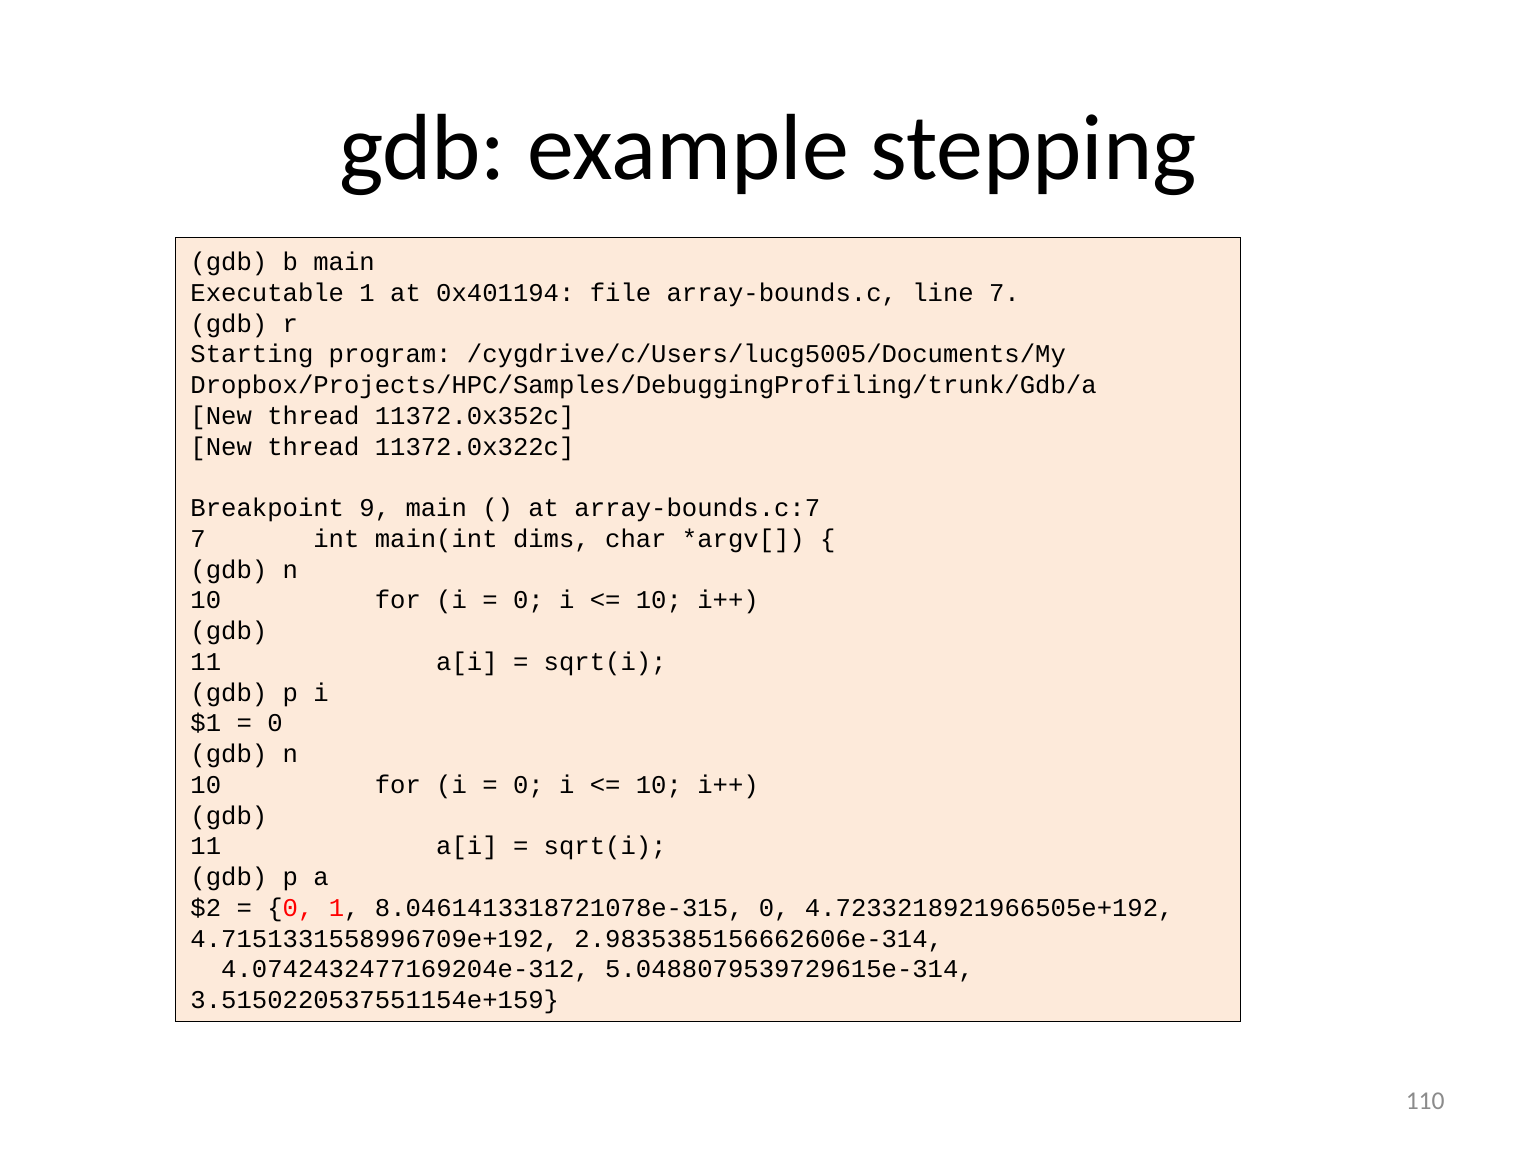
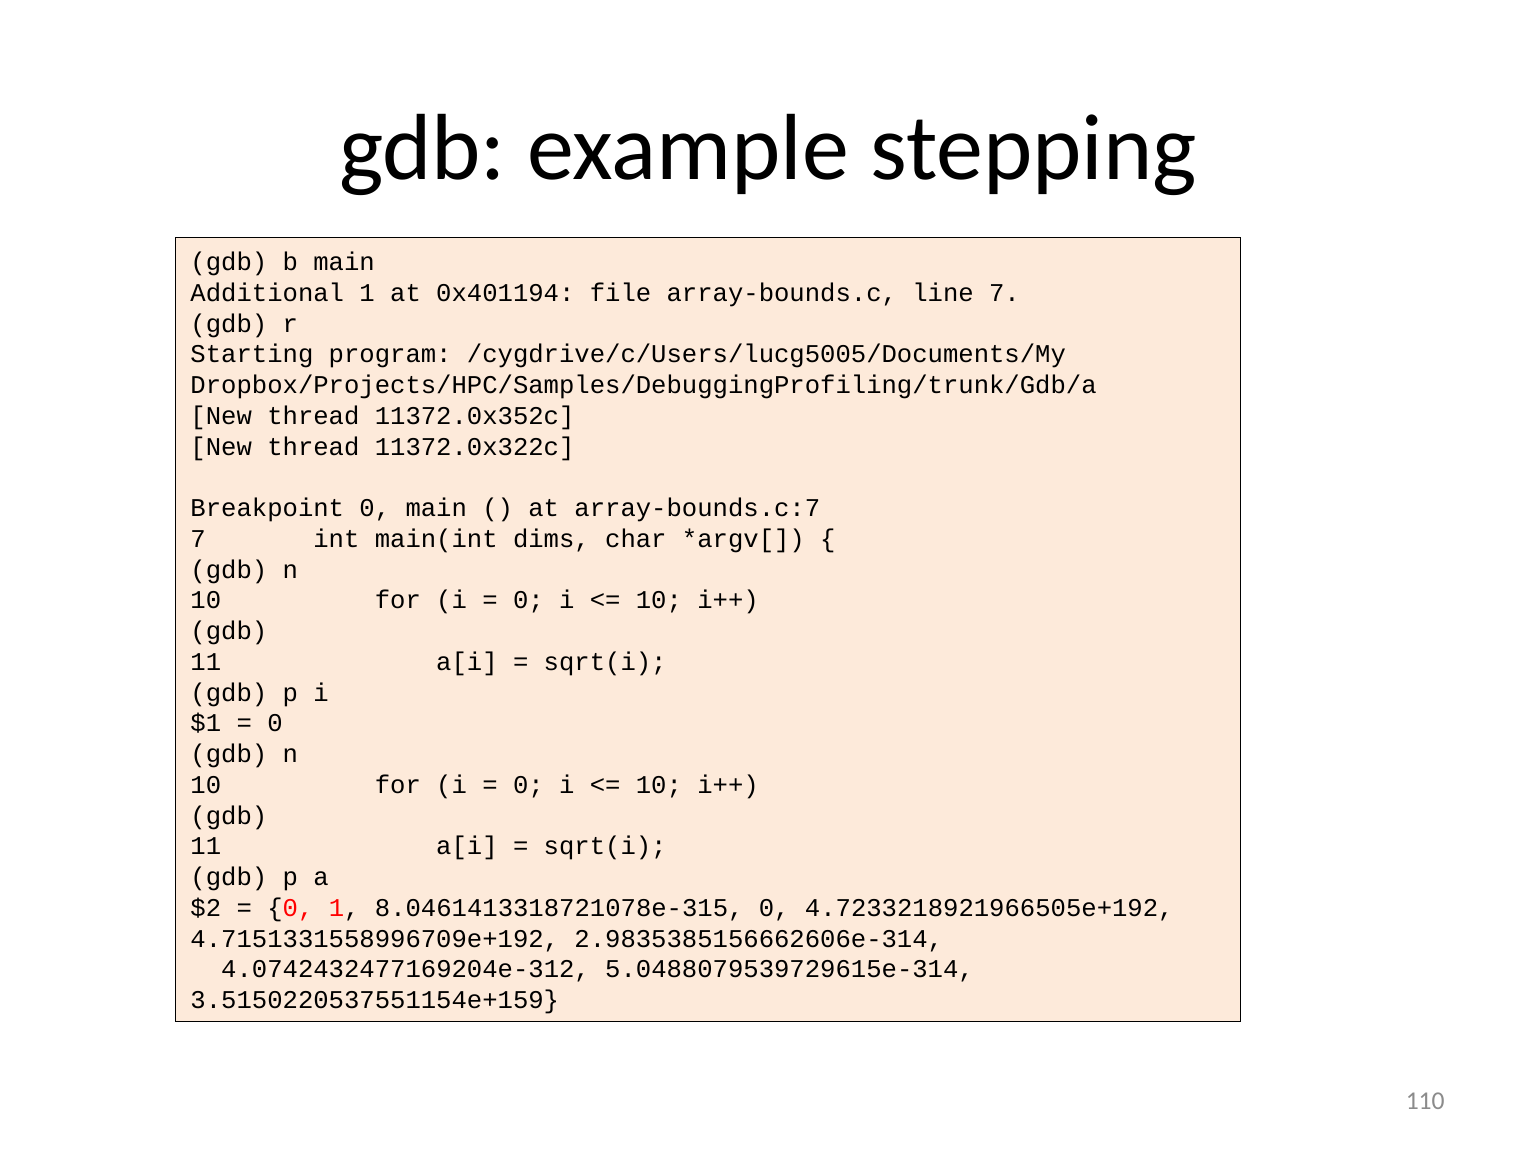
Executable: Executable -> Additional
Breakpoint 9: 9 -> 0
